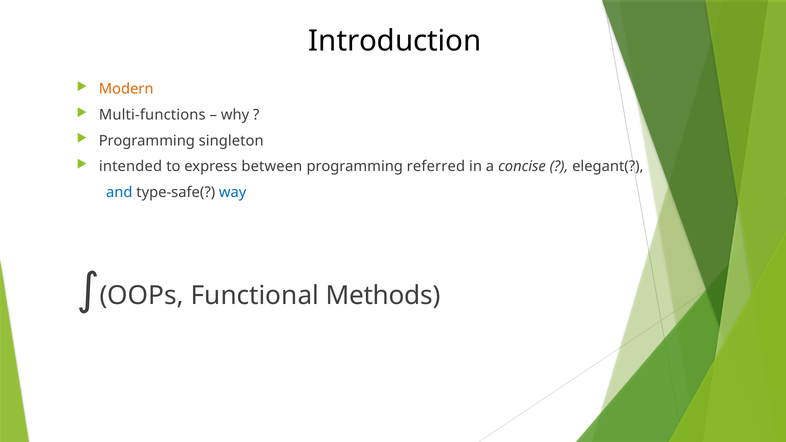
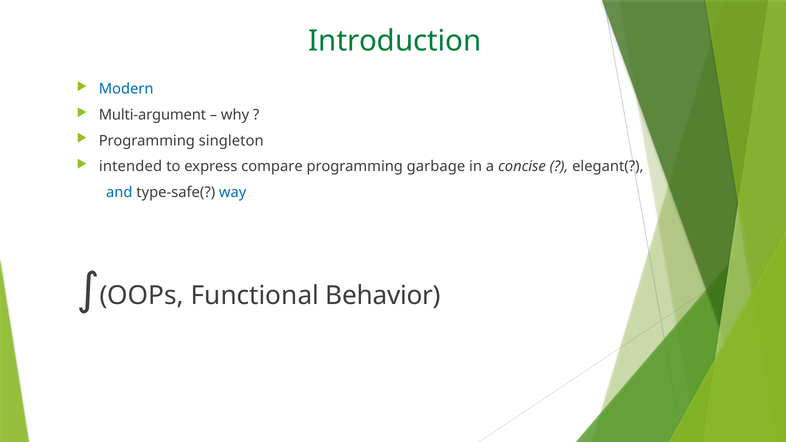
Introduction colour: black -> green
Modern colour: orange -> blue
Multi-functions: Multi-functions -> Multi-argument
between: between -> compare
referred: referred -> garbage
Methods: Methods -> Behavior
